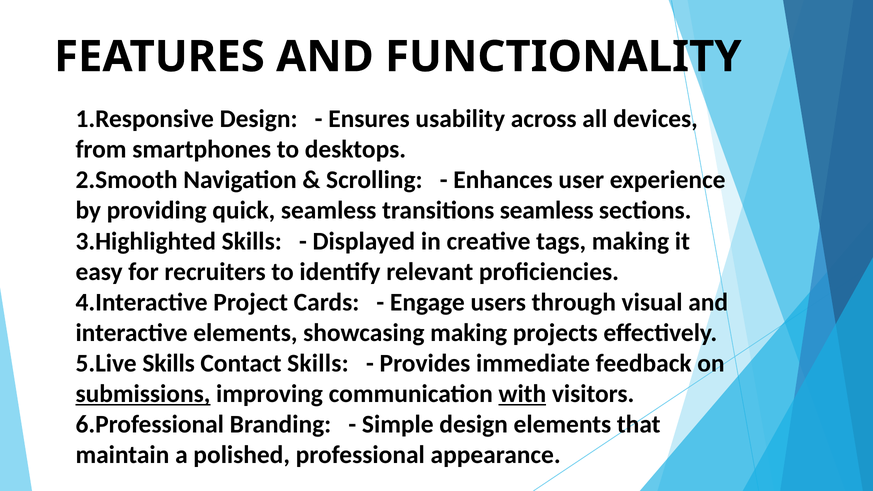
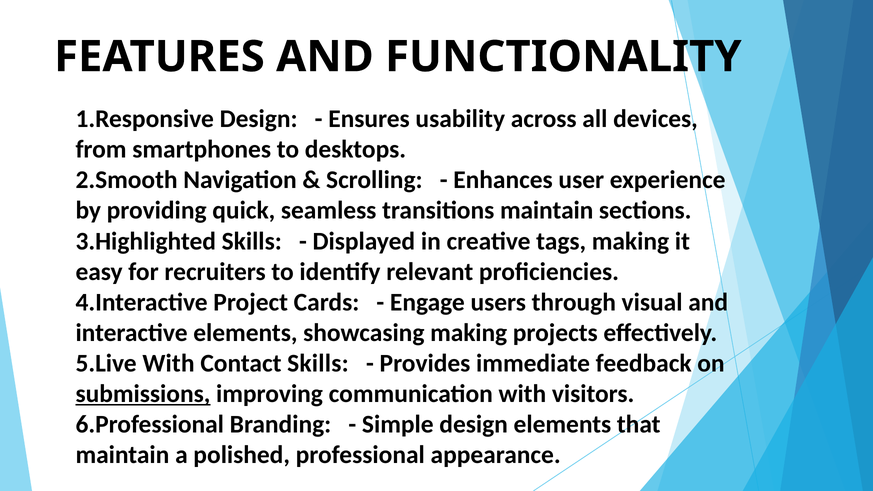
transitions seamless: seamless -> maintain
5.Live Skills: Skills -> With
with at (522, 394) underline: present -> none
